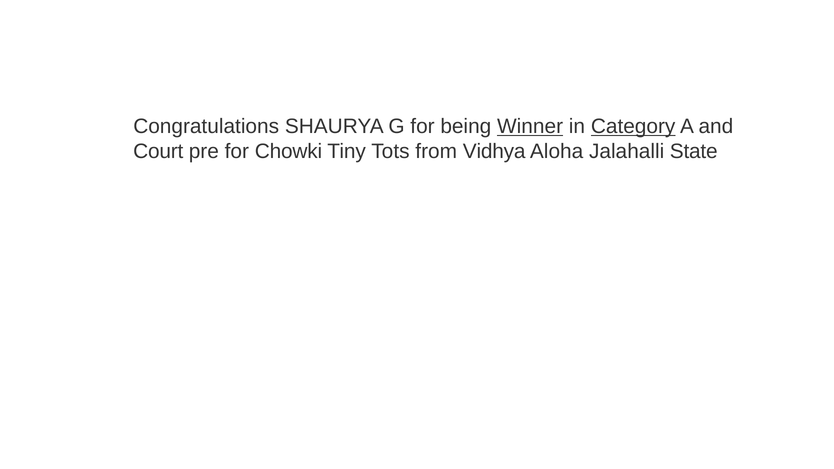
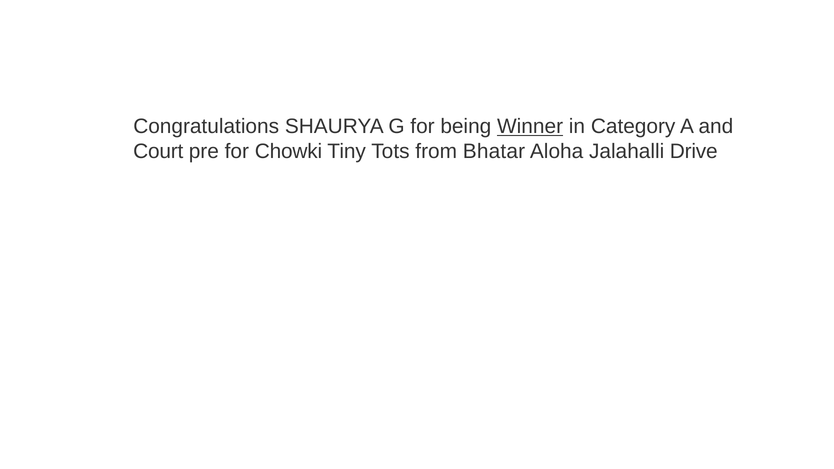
Category underline: present -> none
Vidhya: Vidhya -> Bhatar
State: State -> Drive
